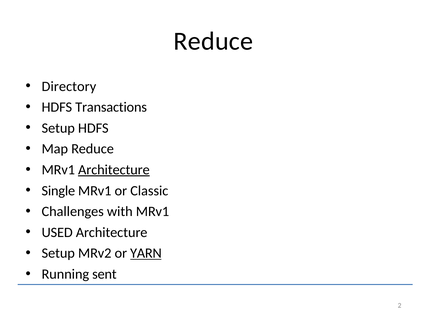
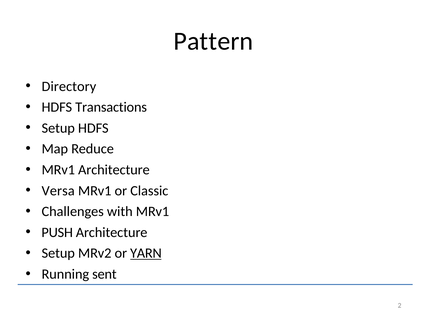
Reduce at (213, 41): Reduce -> Pattern
Architecture at (114, 170) underline: present -> none
Single: Single -> Versa
USED: USED -> PUSH
